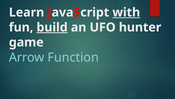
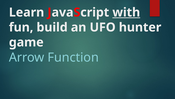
build underline: present -> none
